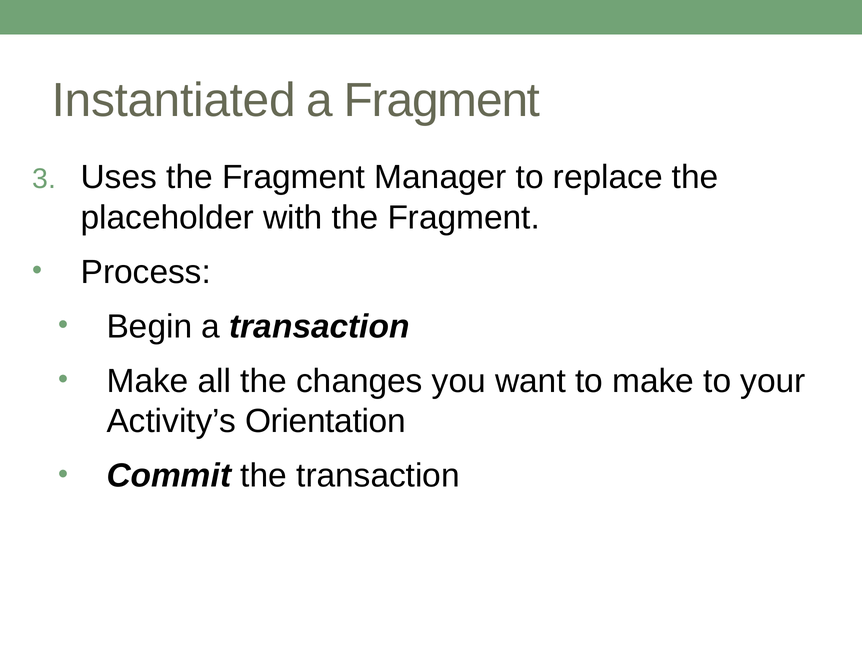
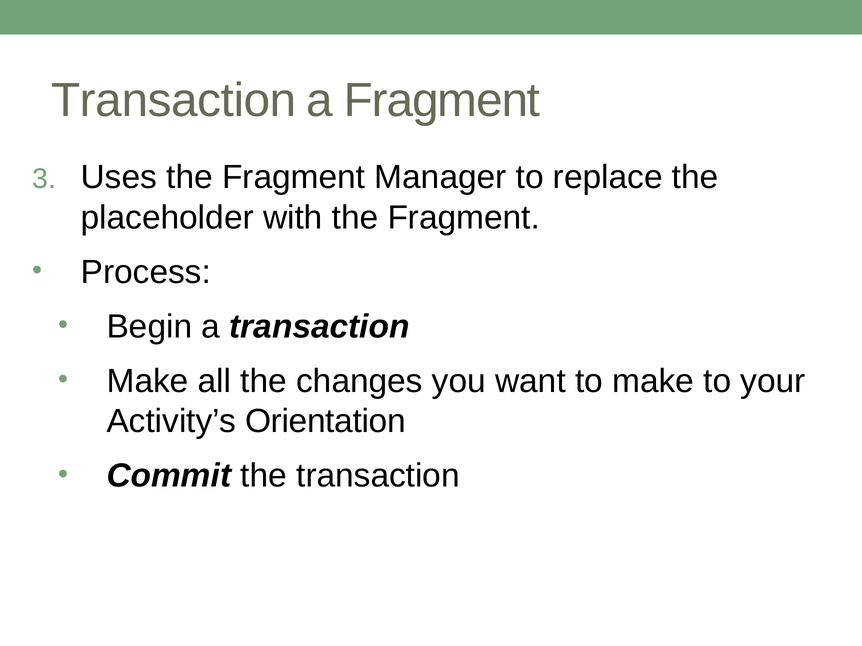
Instantiated at (174, 100): Instantiated -> Transaction
